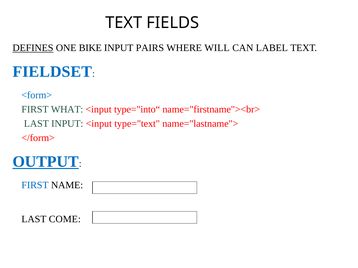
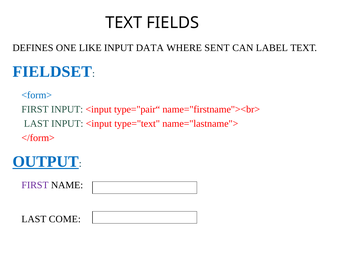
DEFINES underline: present -> none
BIKE: BIKE -> LIKE
PAIRS: PAIRS -> DATA
WILL: WILL -> SENT
FIRST WHAT: WHAT -> INPUT
type="into“: type="into“ -> type="pair“
FIRST at (35, 185) colour: blue -> purple
